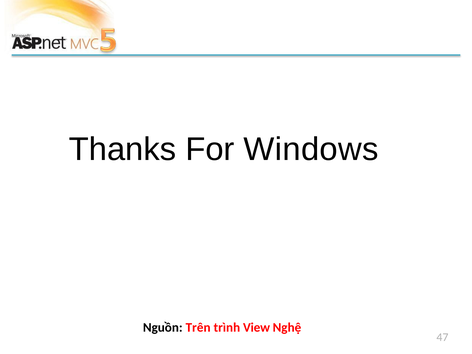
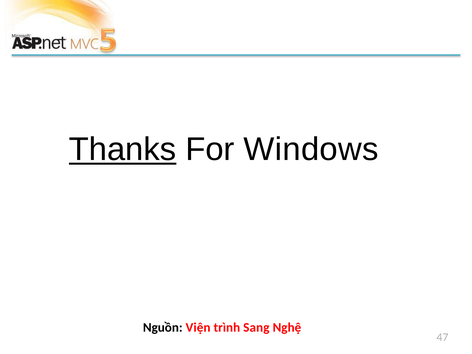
Thanks underline: none -> present
Trên: Trên -> Viện
View: View -> Sang
